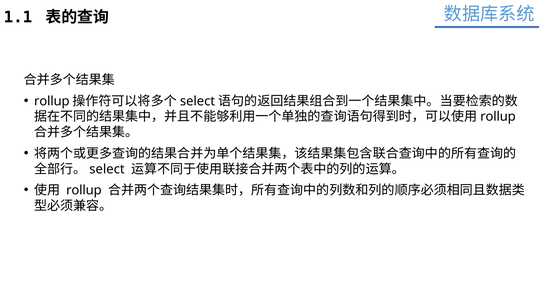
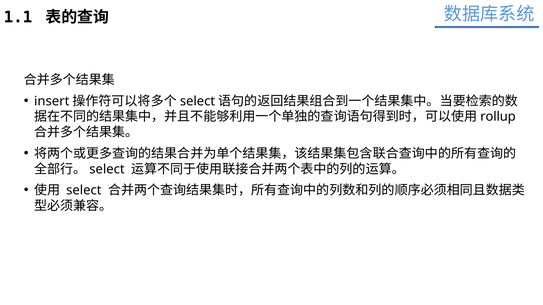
rollup at (52, 101): rollup -> insert
rollup at (84, 191): rollup -> select
